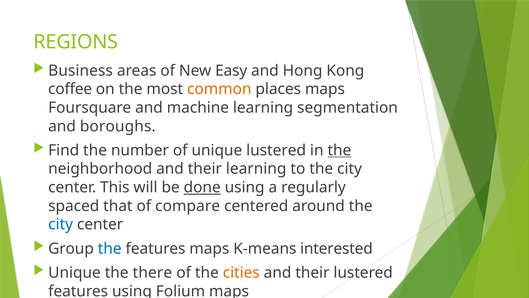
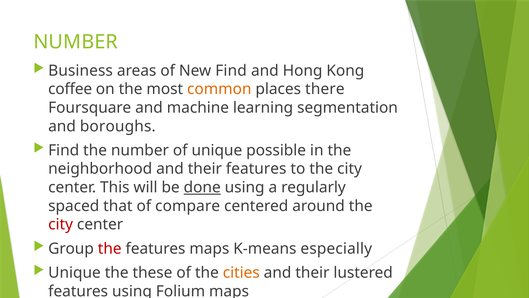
REGIONS at (76, 42): REGIONS -> NUMBER
New Easy: Easy -> Find
places maps: maps -> there
unique lustered: lustered -> possible
the at (339, 150) underline: present -> none
their learning: learning -> features
city at (61, 224) colour: blue -> red
the at (110, 248) colour: blue -> red
interested: interested -> especially
there: there -> these
